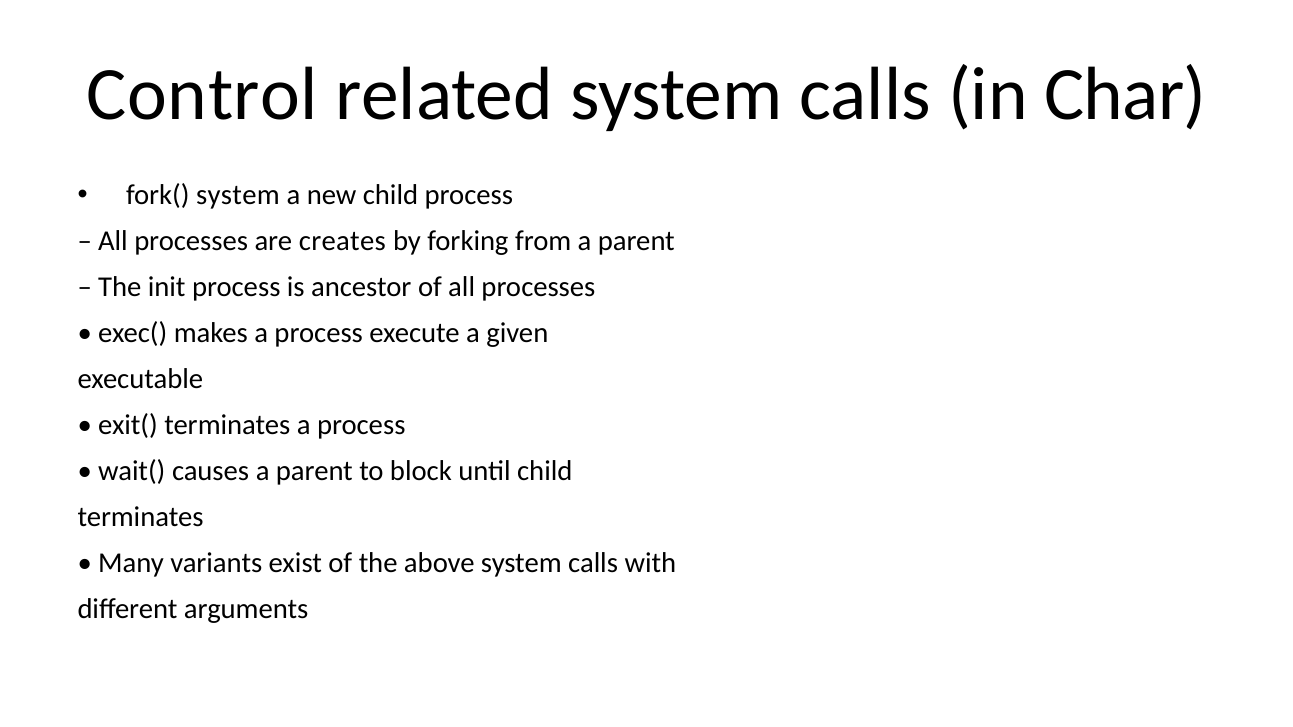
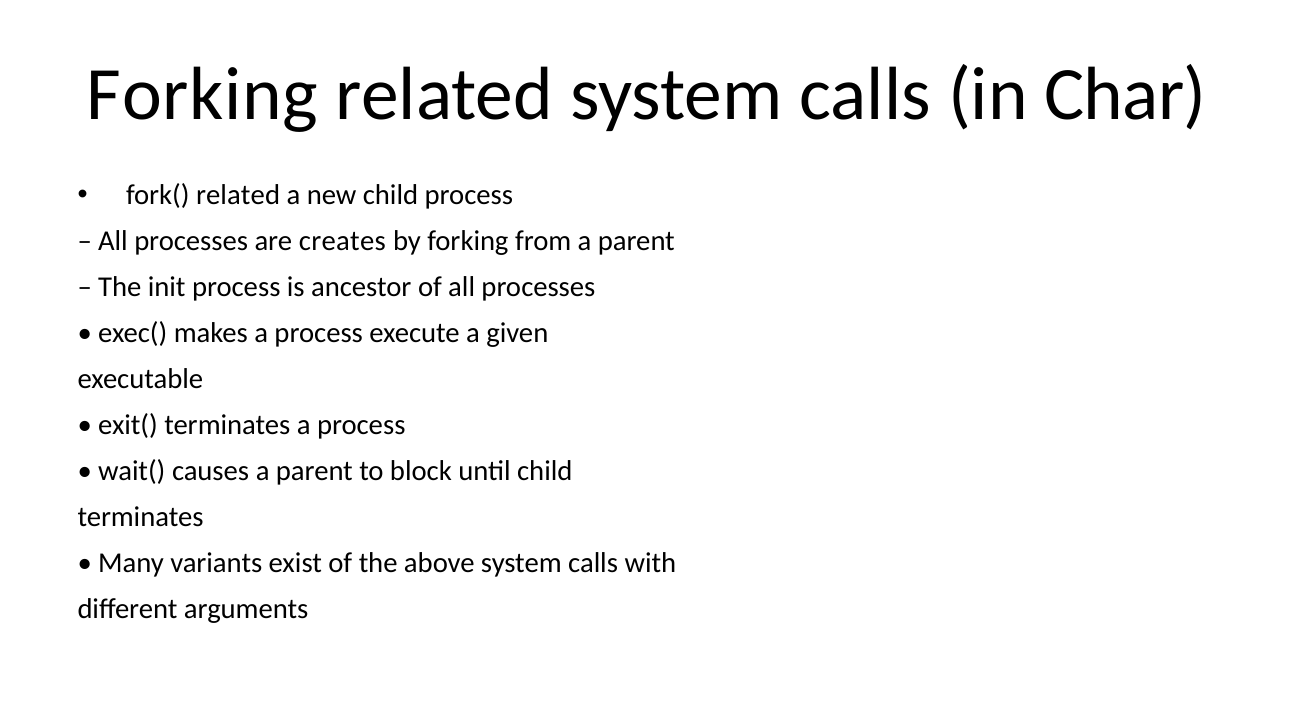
Control at (203, 95): Control -> Forking
fork( system: system -> related
